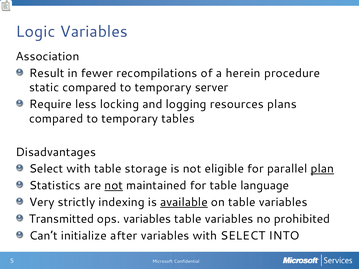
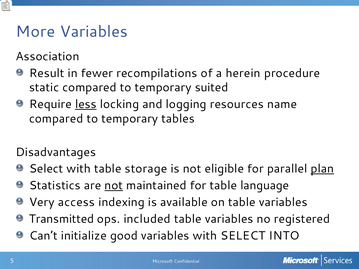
Logic: Logic -> More
server: server -> suited
less underline: none -> present
plans: plans -> name
strictly: strictly -> access
available underline: present -> none
ops variables: variables -> included
prohibited: prohibited -> registered
after: after -> good
